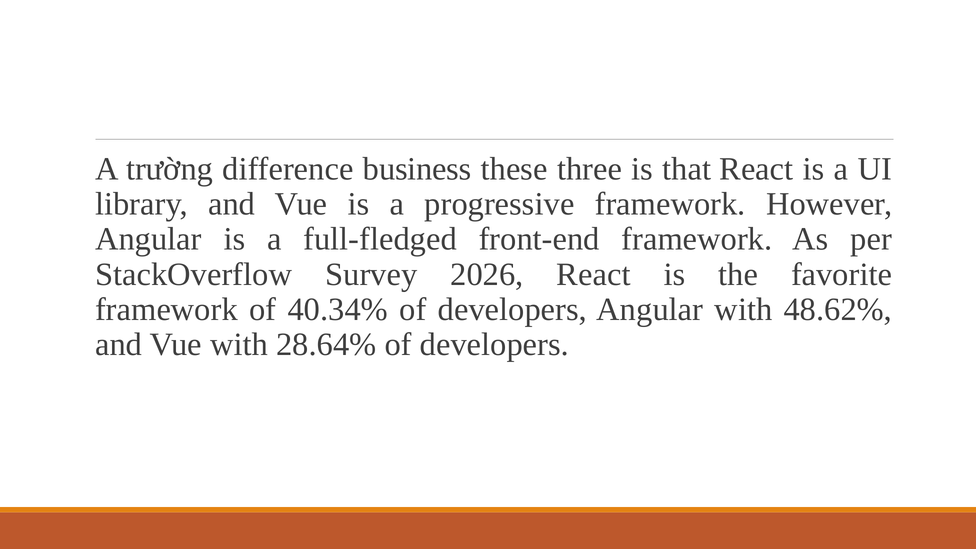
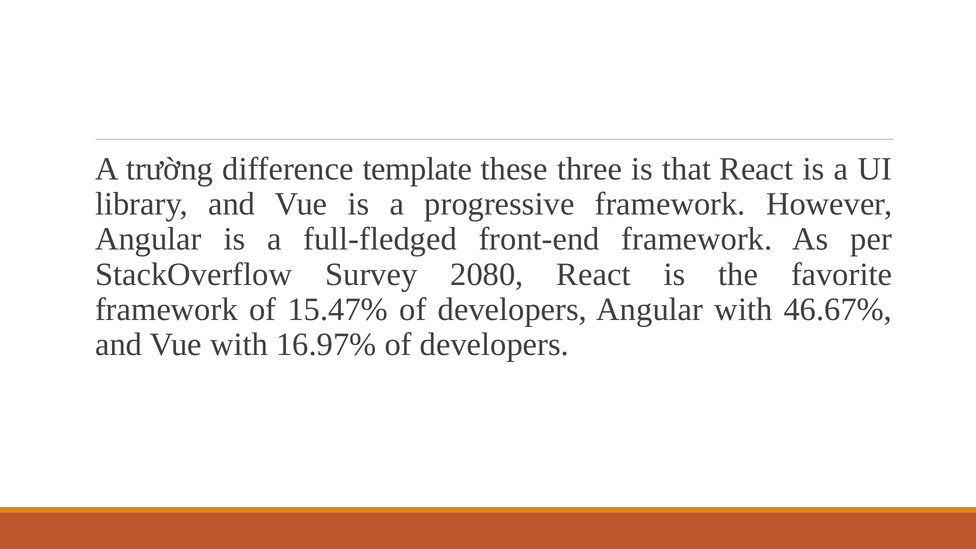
business: business -> template
2026: 2026 -> 2080
40.34%: 40.34% -> 15.47%
48.62%: 48.62% -> 46.67%
28.64%: 28.64% -> 16.97%
